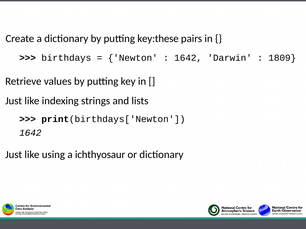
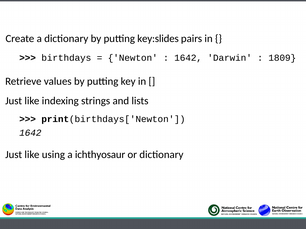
key:these: key:these -> key:slides
